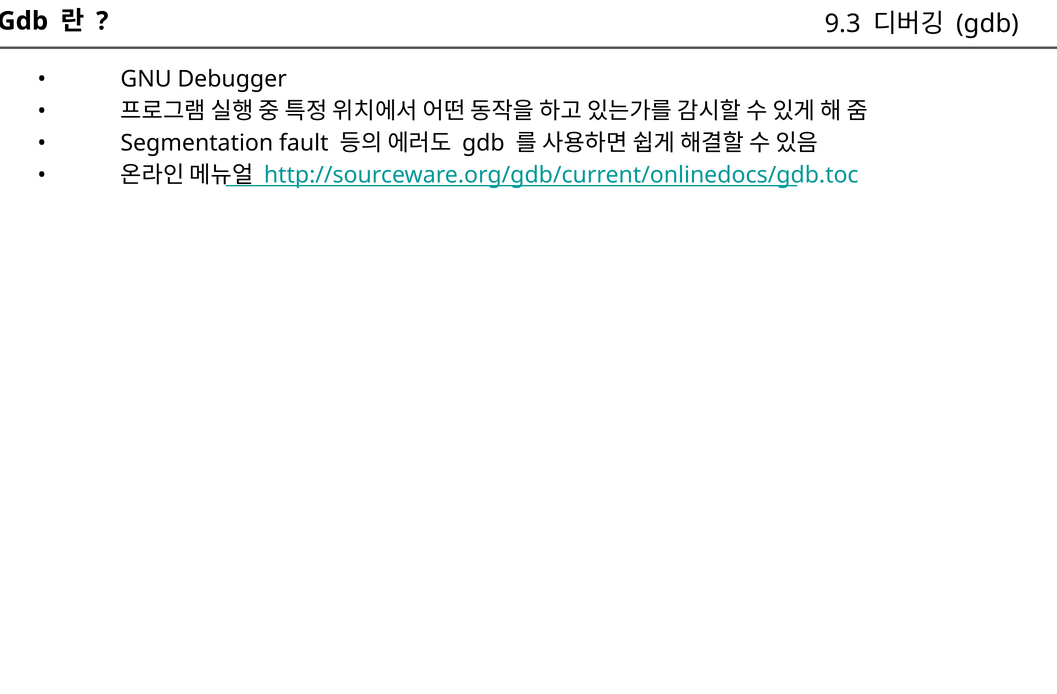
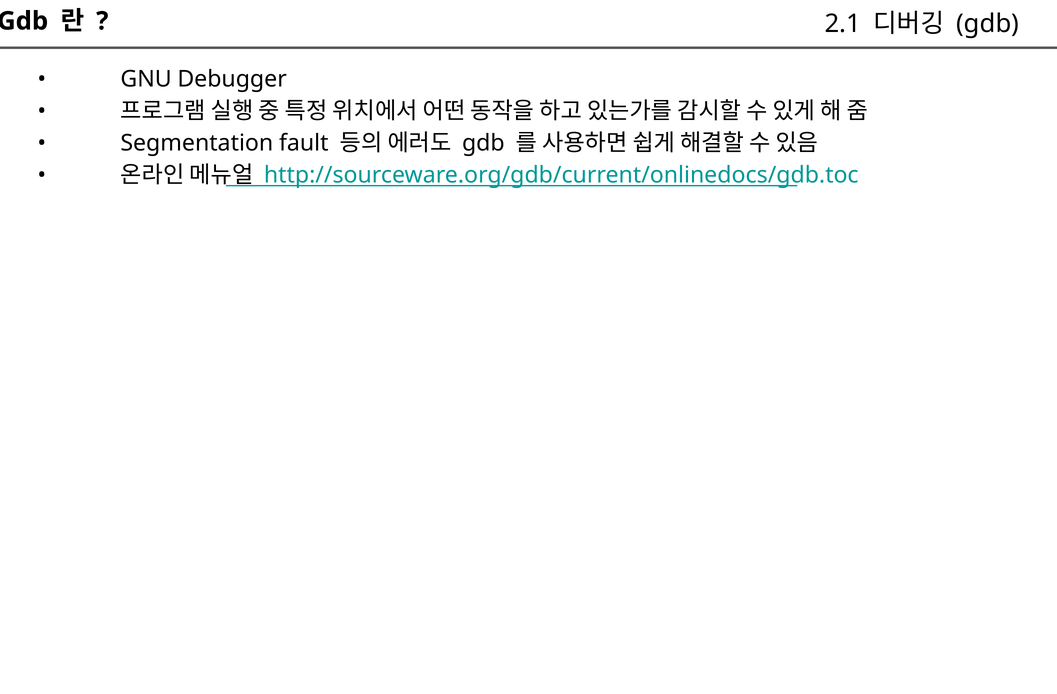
9.3: 9.3 -> 2.1
